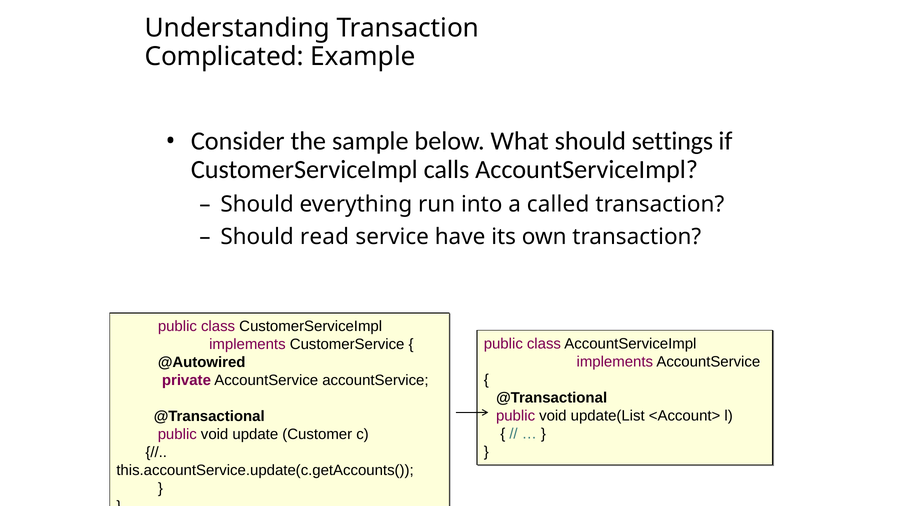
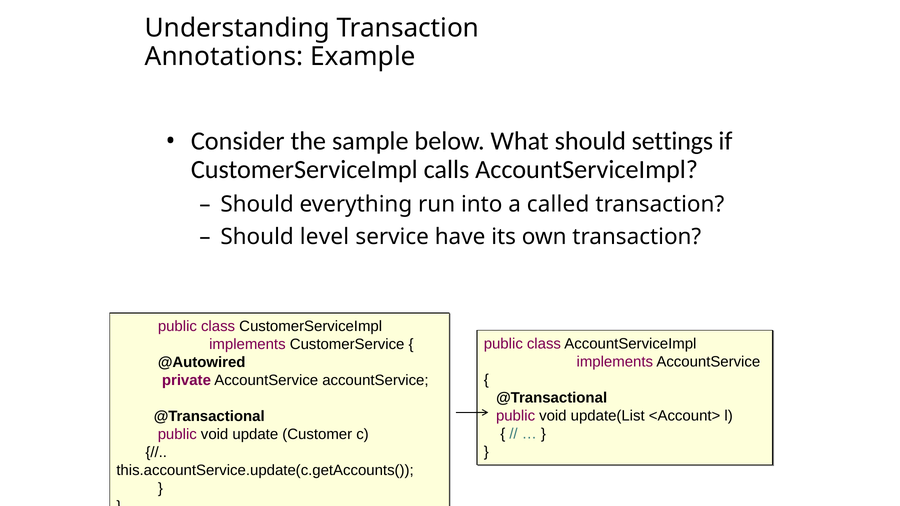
Complicated: Complicated -> Annotations
read: read -> level
